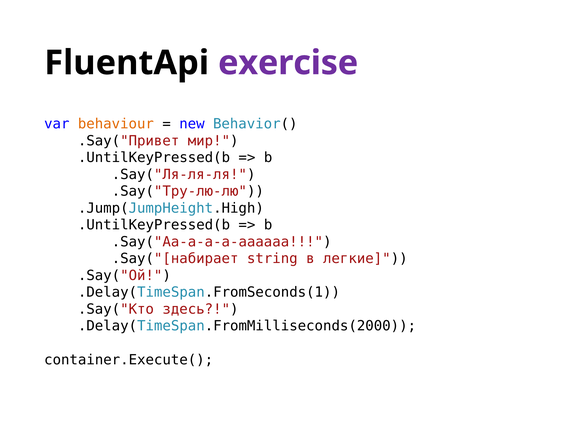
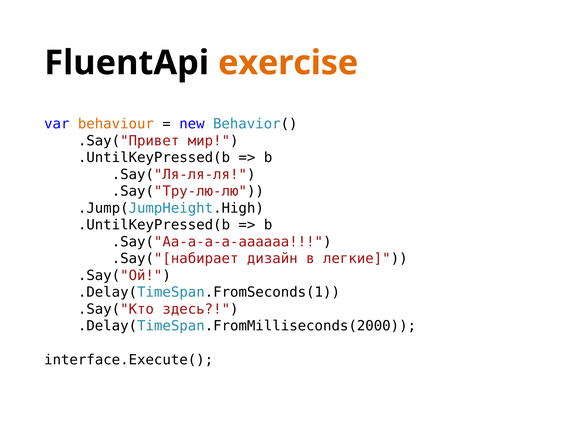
exercise colour: purple -> orange
string: string -> дизайн
container.Execute(: container.Execute( -> interface.Execute(
